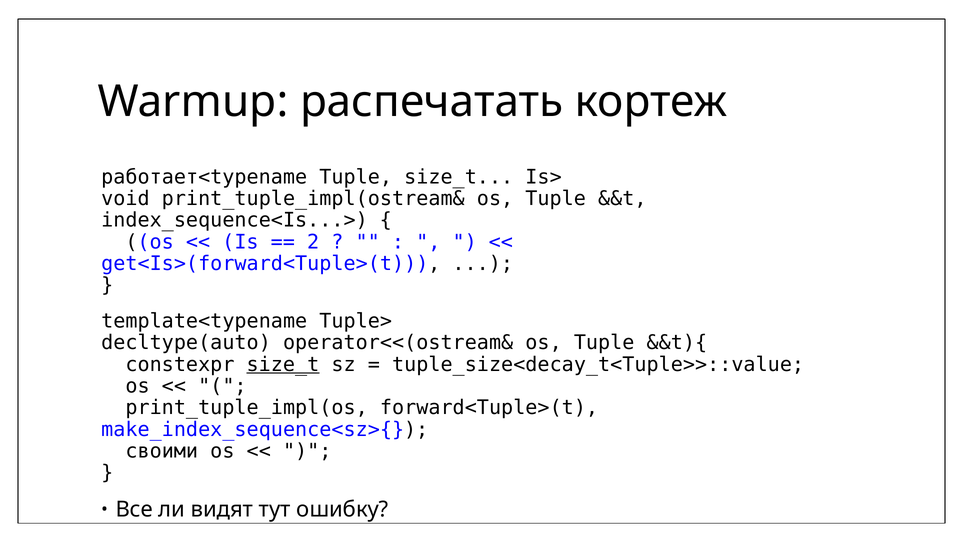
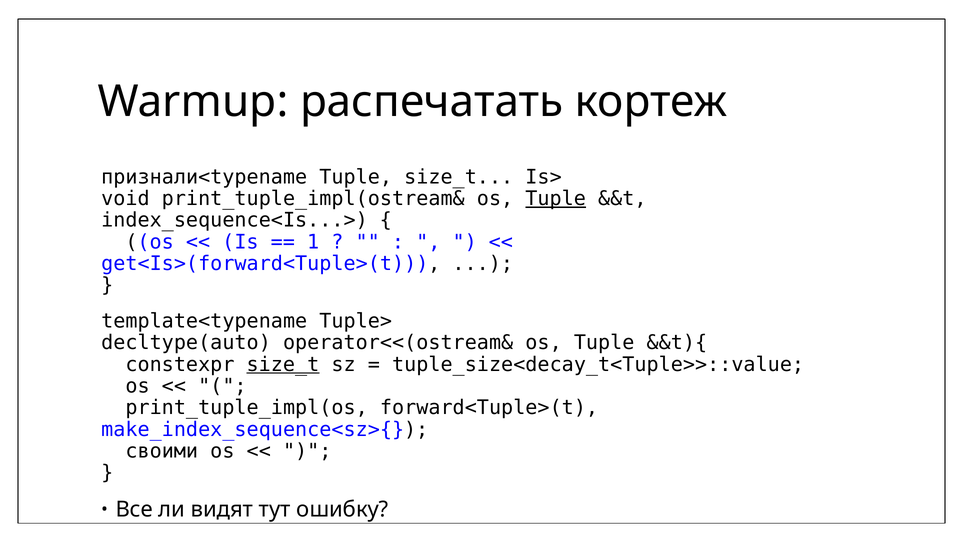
работает<typename: работает<typename -> признали<typename
Tuple at (556, 199) underline: none -> present
2: 2 -> 1
